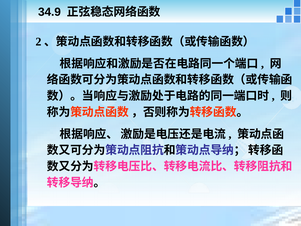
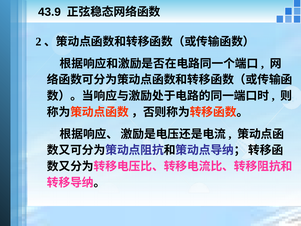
34.9: 34.9 -> 43.9
